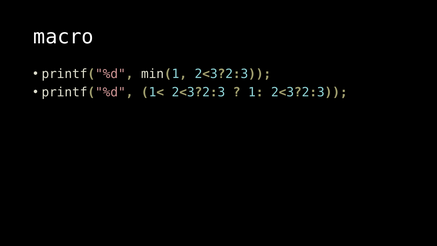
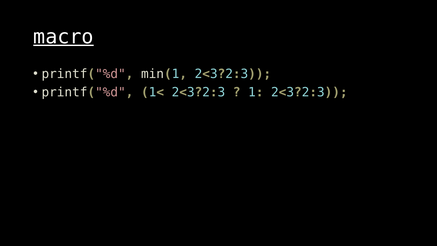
macro underline: none -> present
